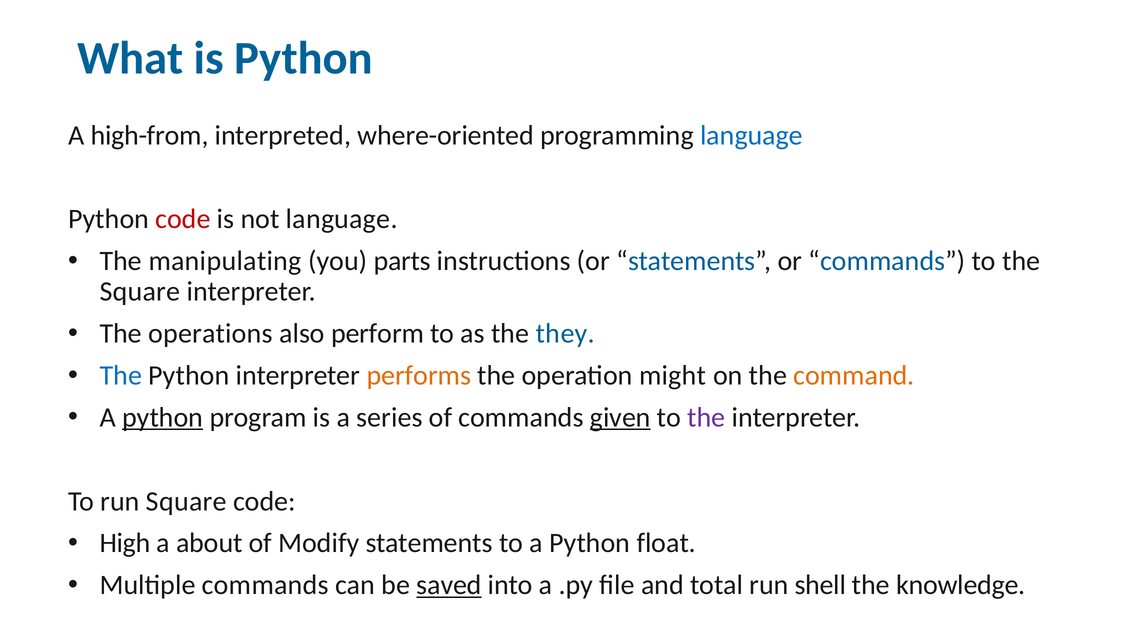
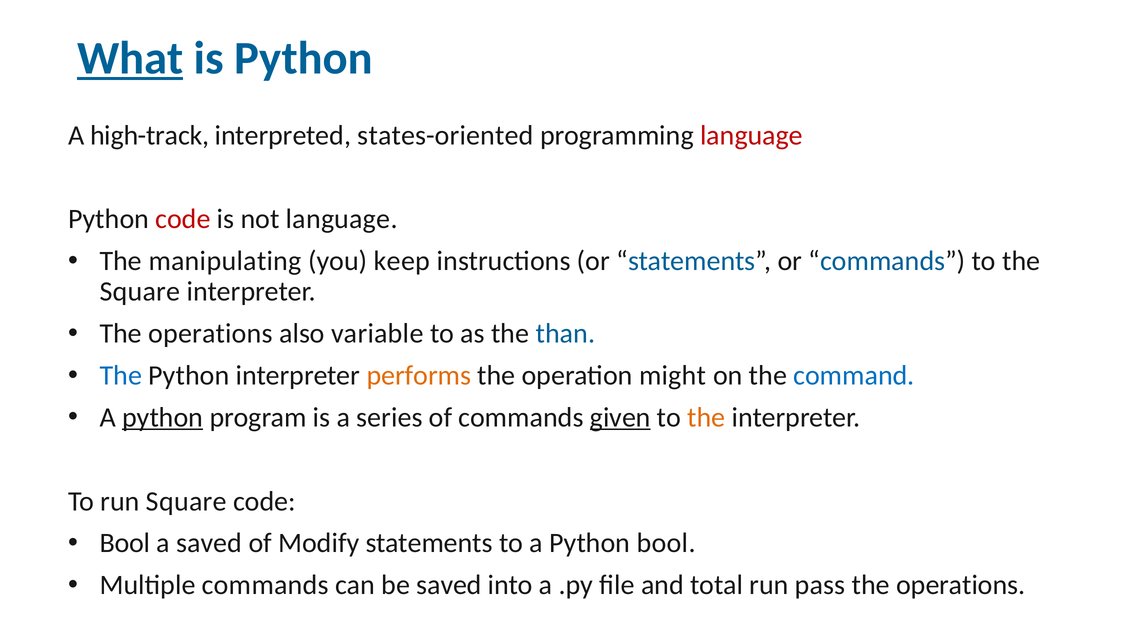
What underline: none -> present
high-from: high-from -> high-track
where-oriented: where-oriented -> states-oriented
language at (751, 135) colour: blue -> red
parts: parts -> keep
perform: perform -> variable
they: they -> than
command colour: orange -> blue
the at (706, 417) colour: purple -> orange
High at (125, 543): High -> Bool
a about: about -> saved
Python float: float -> bool
saved at (449, 585) underline: present -> none
shell: shell -> pass
knowledge at (961, 585): knowledge -> operations
